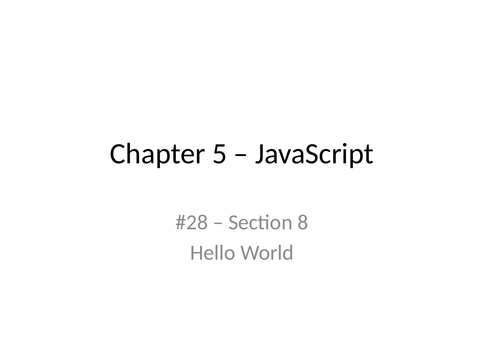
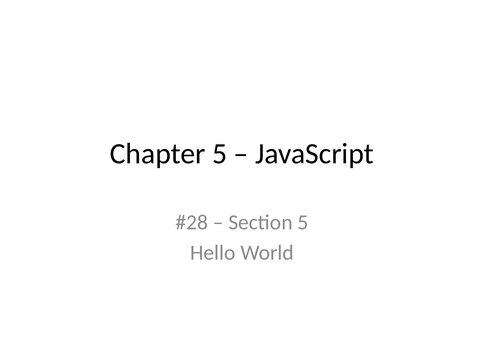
Section 8: 8 -> 5
